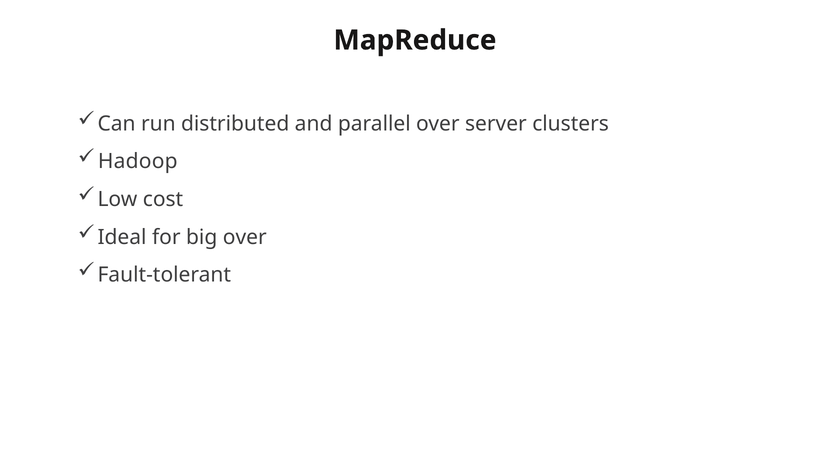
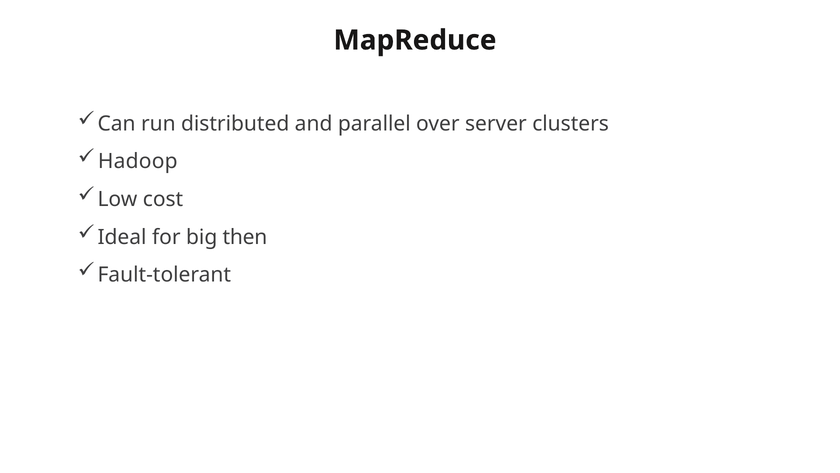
big over: over -> then
